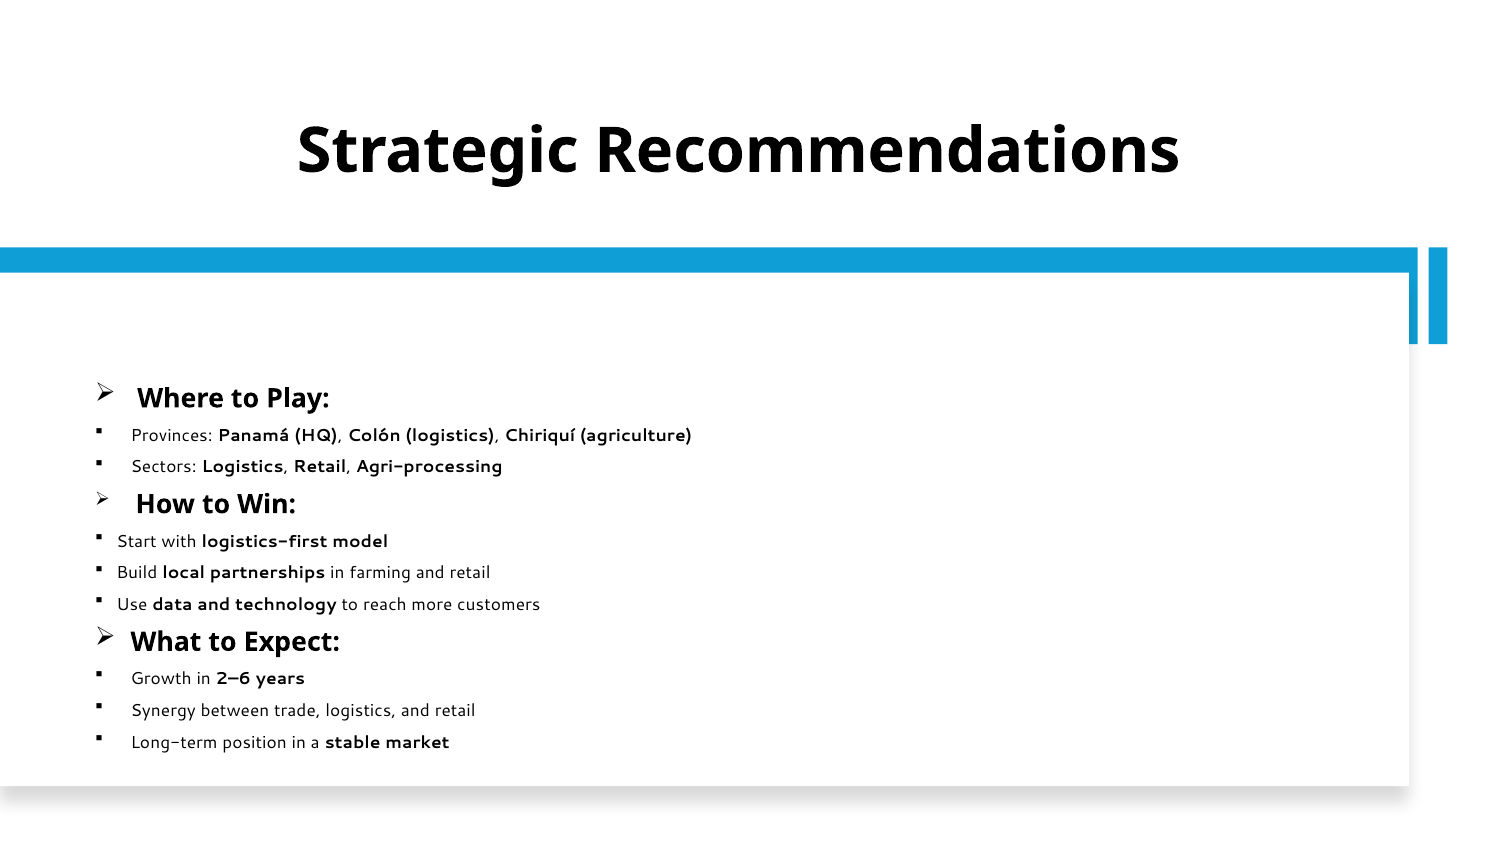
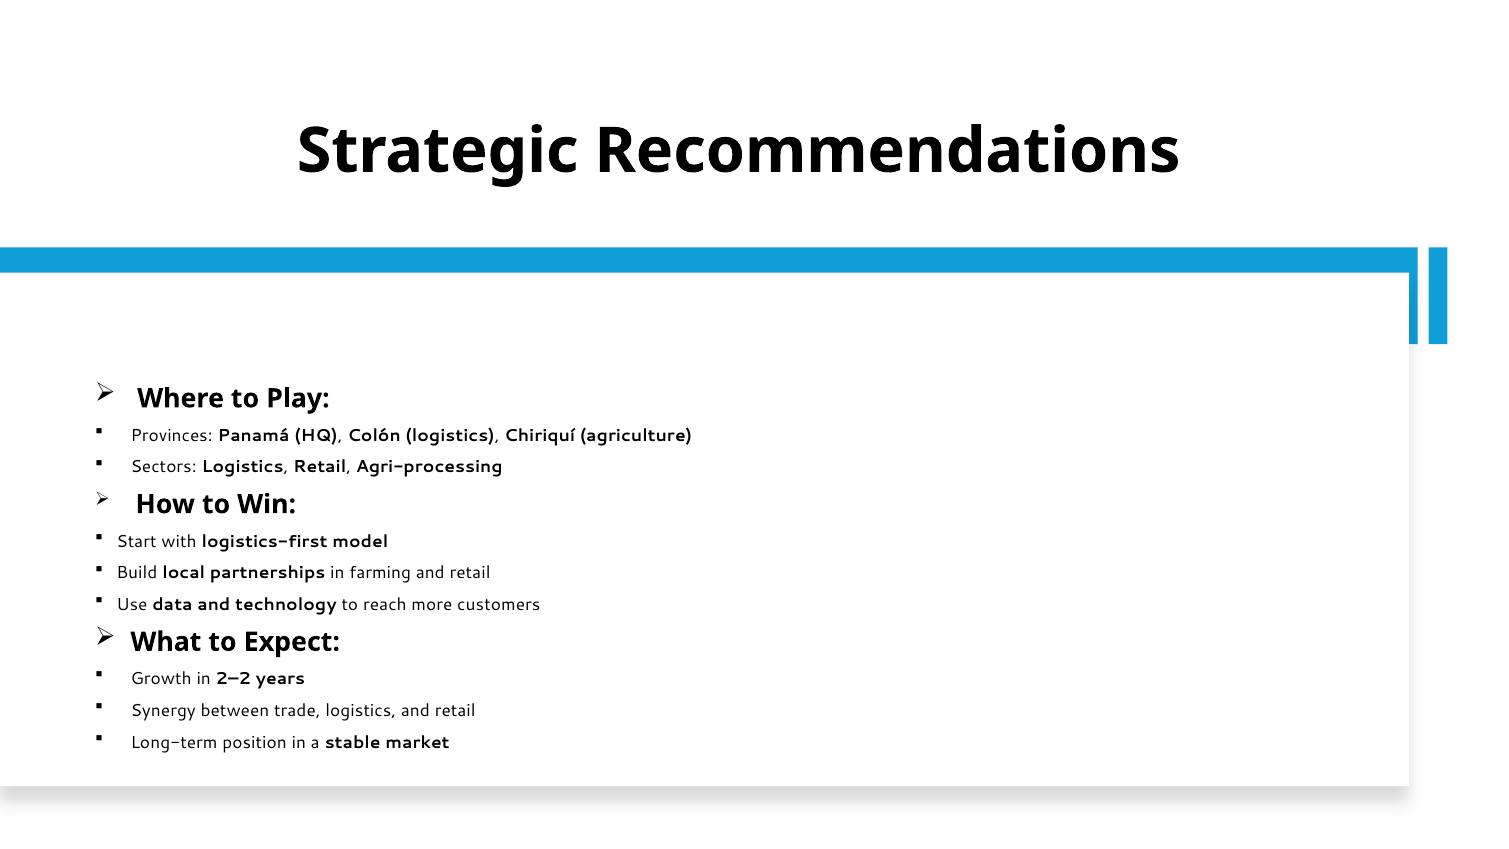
2–6: 2–6 -> 2–2
